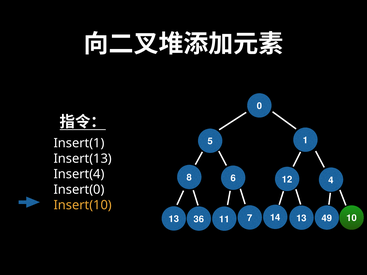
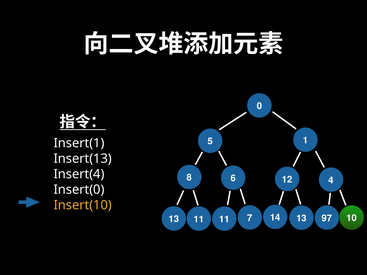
49: 49 -> 97
13 36: 36 -> 11
